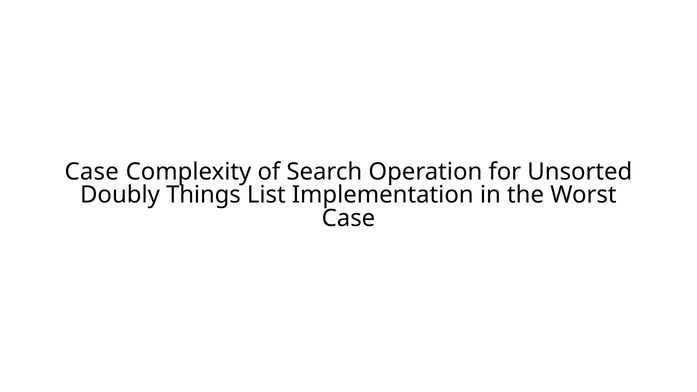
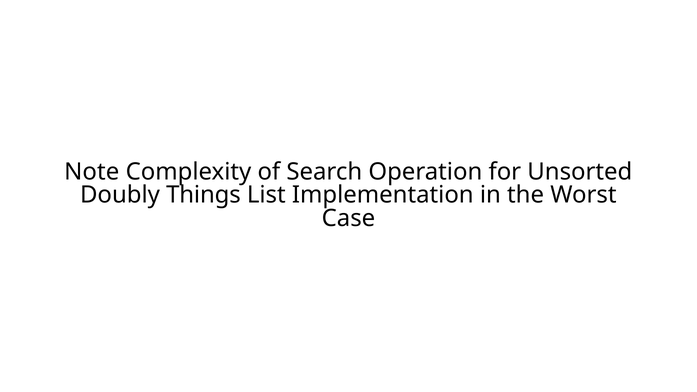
Case at (92, 172): Case -> Note
